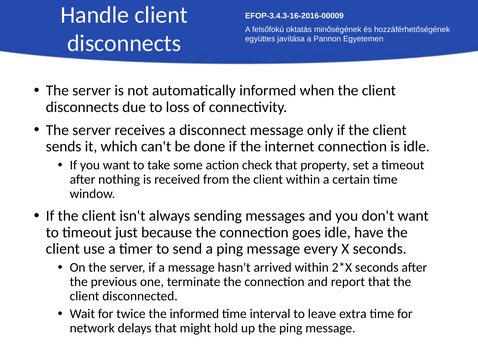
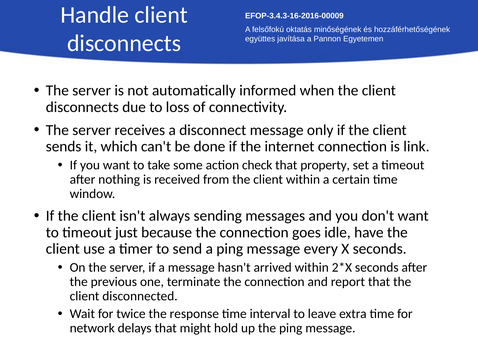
is idle: idle -> link
the informed: informed -> response
